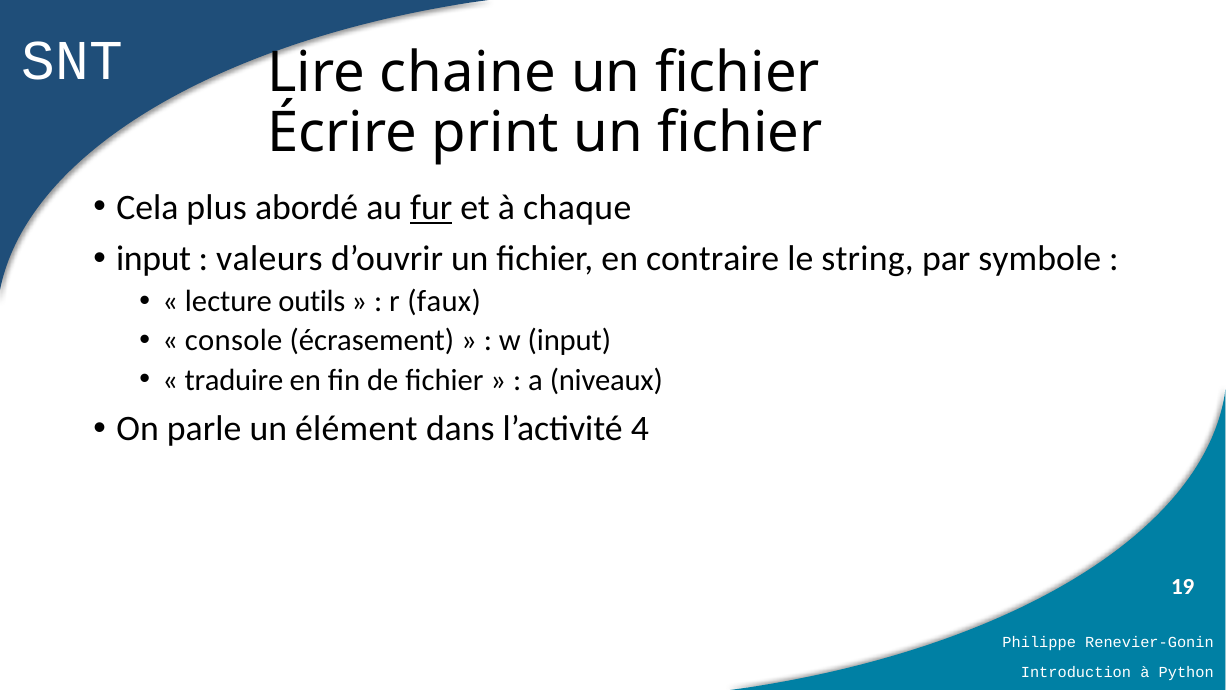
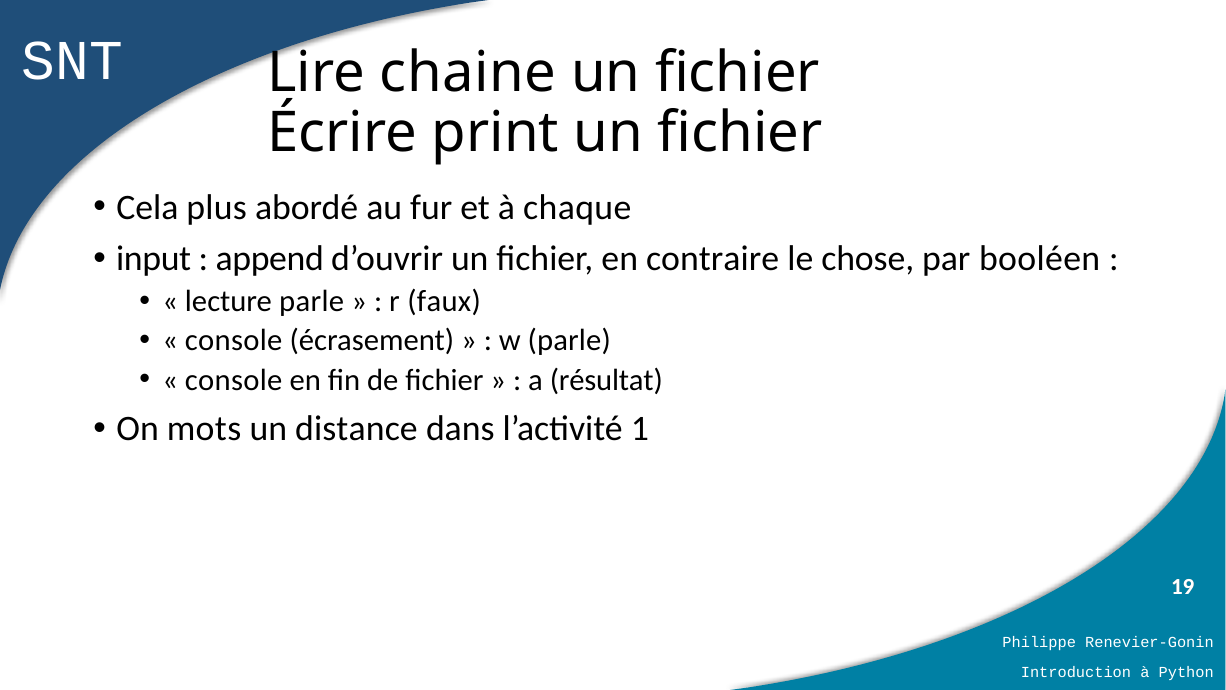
fur underline: present -> none
valeurs: valeurs -> append
string: string -> chose
symbole: symbole -> booléen
lecture outils: outils -> parle
w input: input -> parle
traduire at (234, 380): traduire -> console
niveaux: niveaux -> résultat
parle: parle -> mots
élément: élément -> distance
4: 4 -> 1
